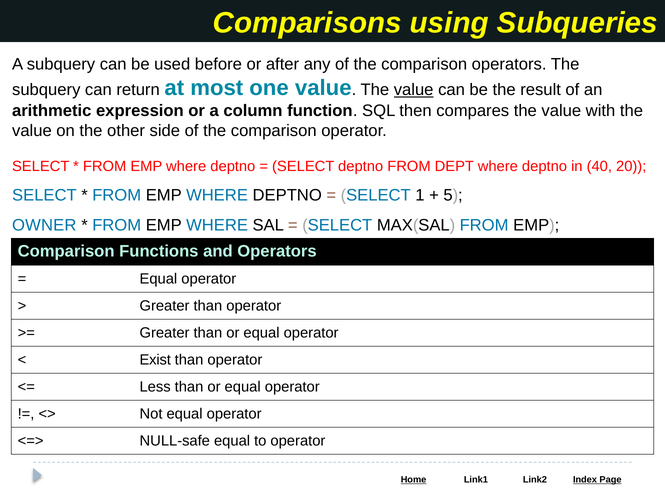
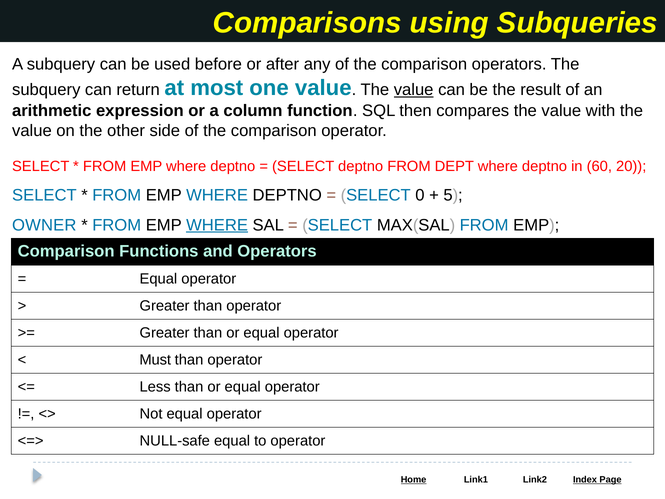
40: 40 -> 60
1: 1 -> 0
WHERE at (217, 225) underline: none -> present
Exist: Exist -> Must
